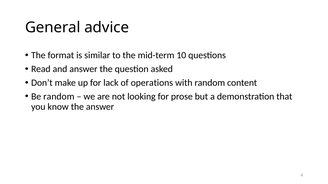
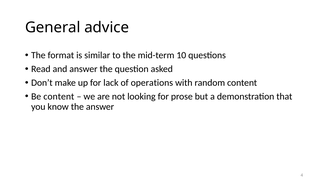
Be random: random -> content
